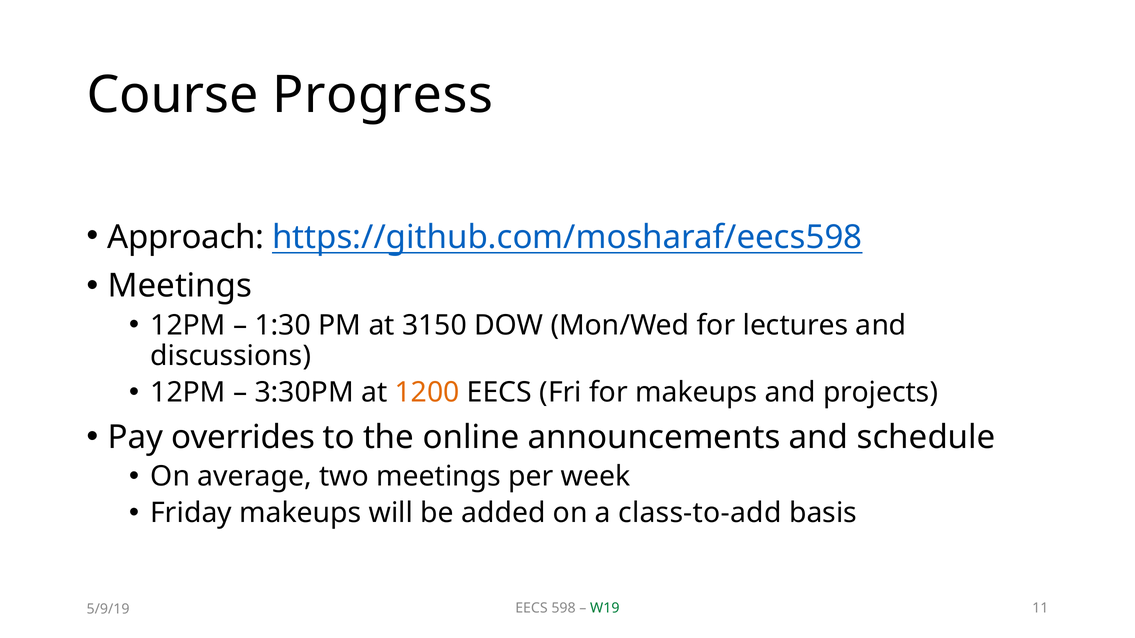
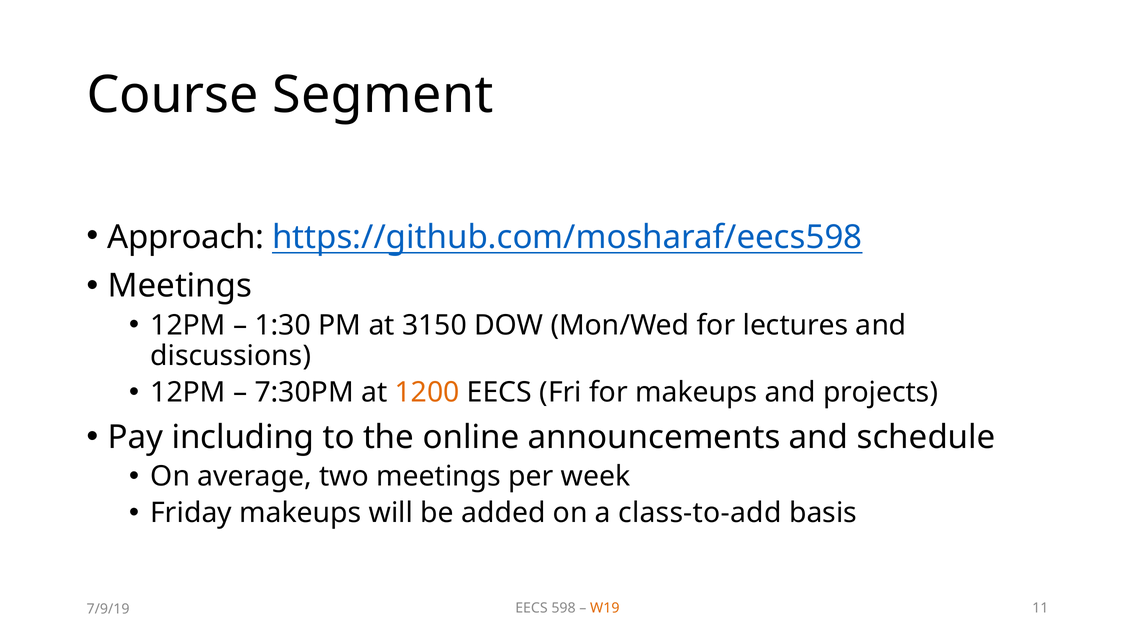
Progress: Progress -> Segment
3:30PM: 3:30PM -> 7:30PM
overrides: overrides -> including
W19 colour: green -> orange
5/9/19: 5/9/19 -> 7/9/19
